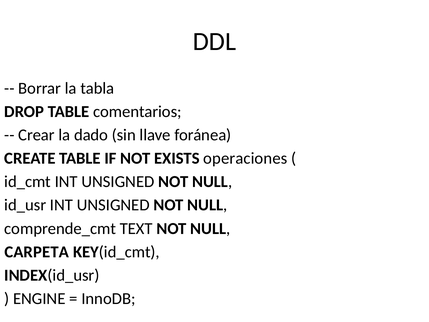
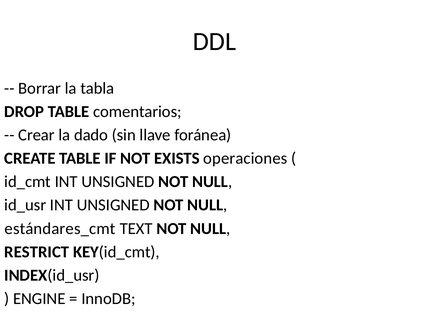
comprende_cmt: comprende_cmt -> estándares_cmt
CARPETA: CARPETA -> RESTRICT
